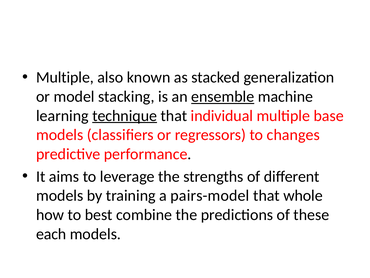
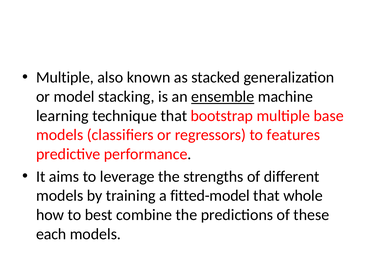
technique underline: present -> none
individual: individual -> bootstrap
changes: changes -> features
pairs-model: pairs-model -> fitted-model
